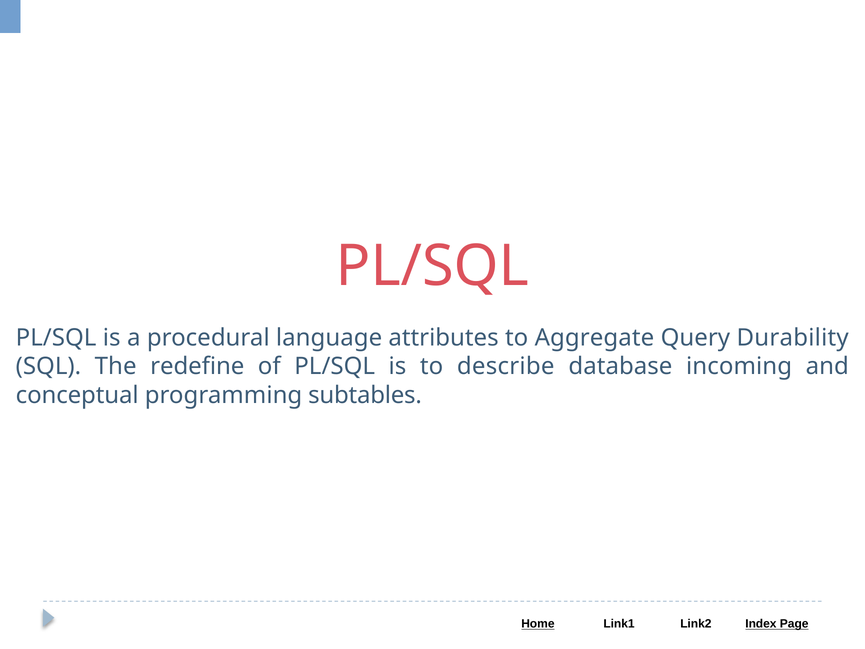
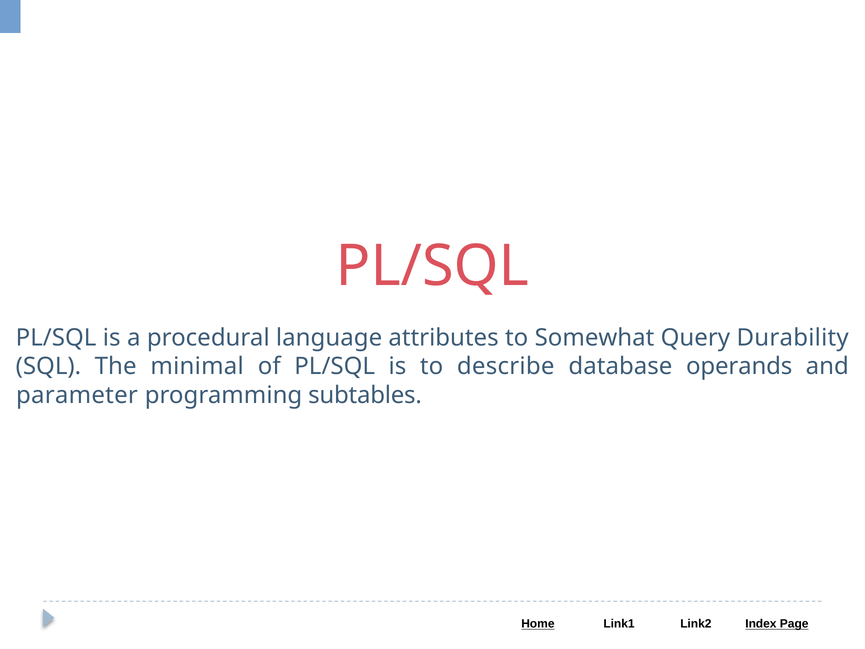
Aggregate: Aggregate -> Somewhat
redefine: redefine -> minimal
incoming: incoming -> operands
conceptual: conceptual -> parameter
